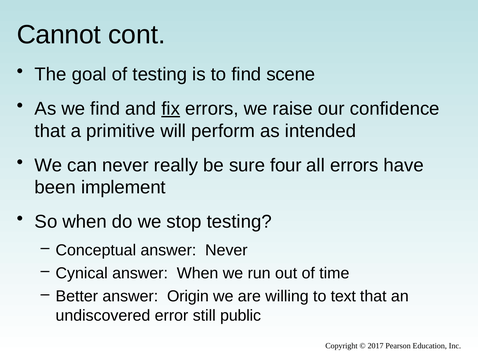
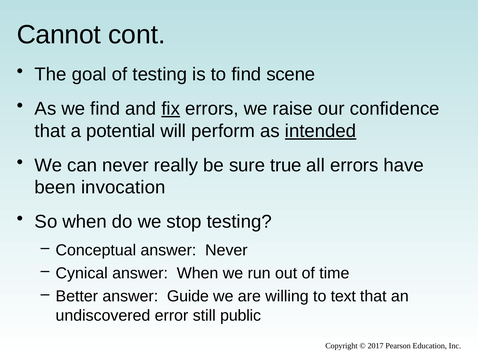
primitive: primitive -> potential
intended underline: none -> present
four: four -> true
implement: implement -> invocation
Origin: Origin -> Guide
